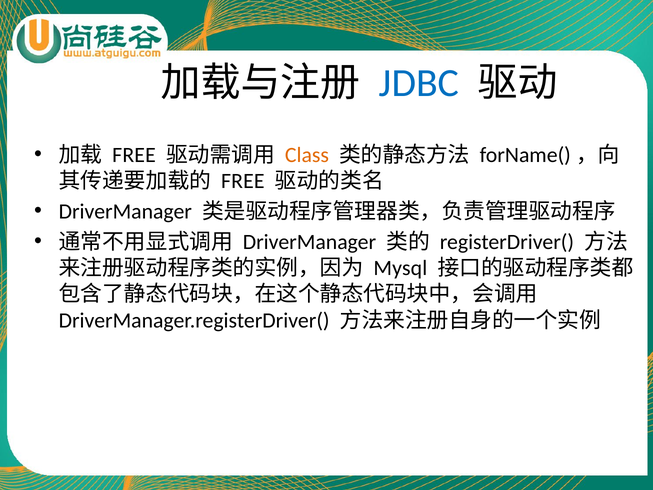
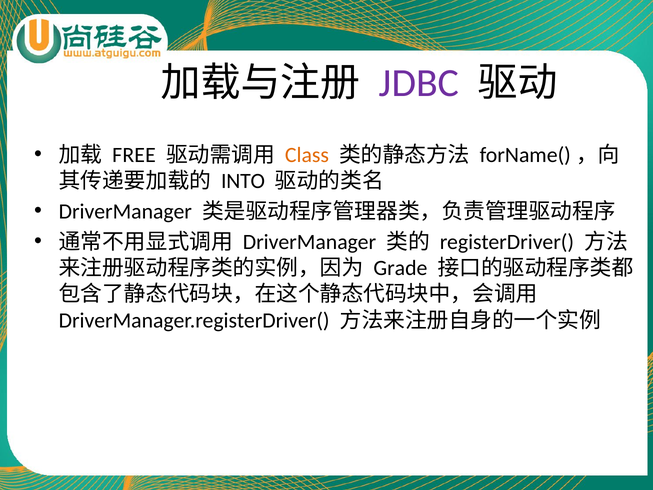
JDBC colour: blue -> purple
FREE at (243, 181): FREE -> INTO
Mysql: Mysql -> Grade
